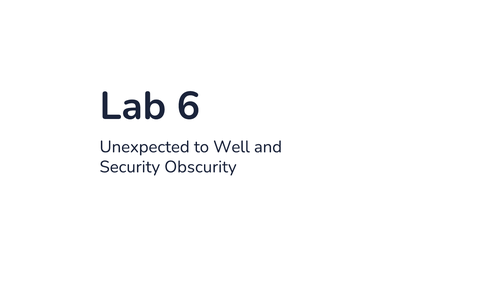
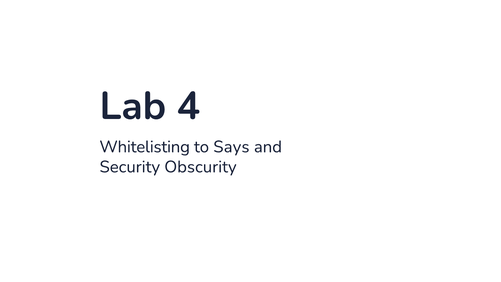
6: 6 -> 4
Unexpected: Unexpected -> Whitelisting
Well: Well -> Says
